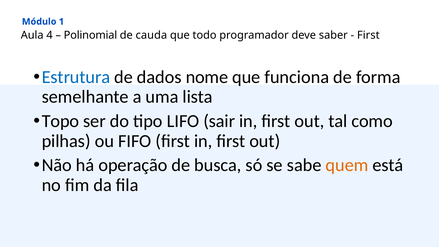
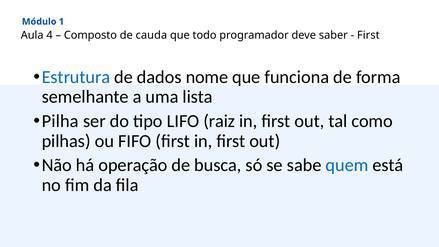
Polinomial: Polinomial -> Composto
Topo: Topo -> Pilha
sair: sair -> raiz
quem colour: orange -> blue
